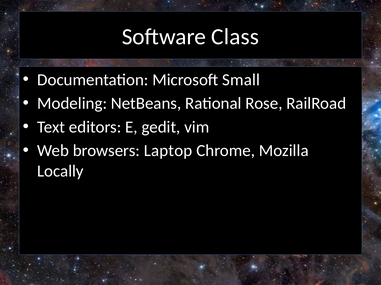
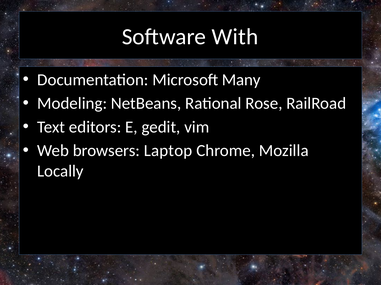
Class: Class -> With
Small: Small -> Many
